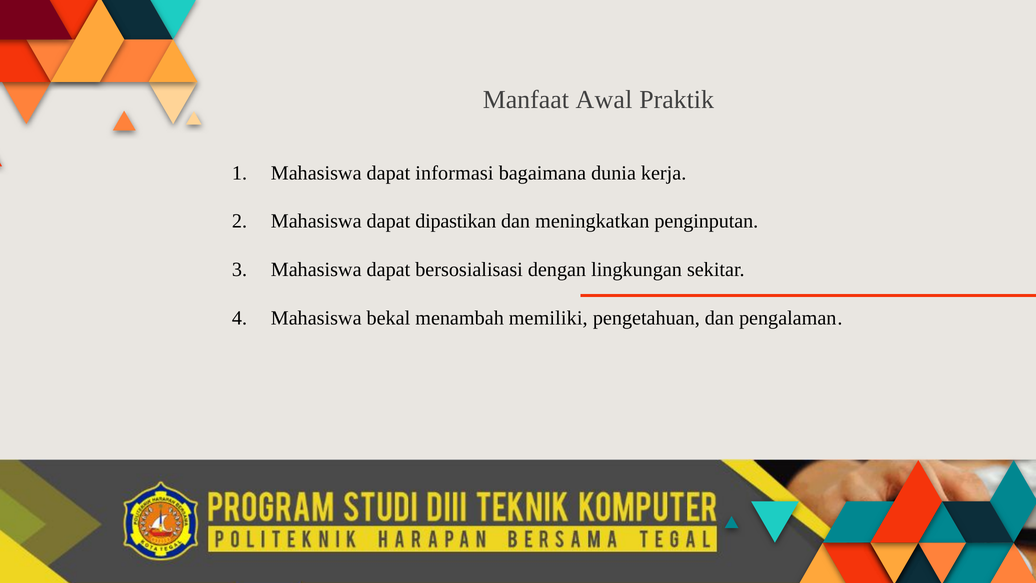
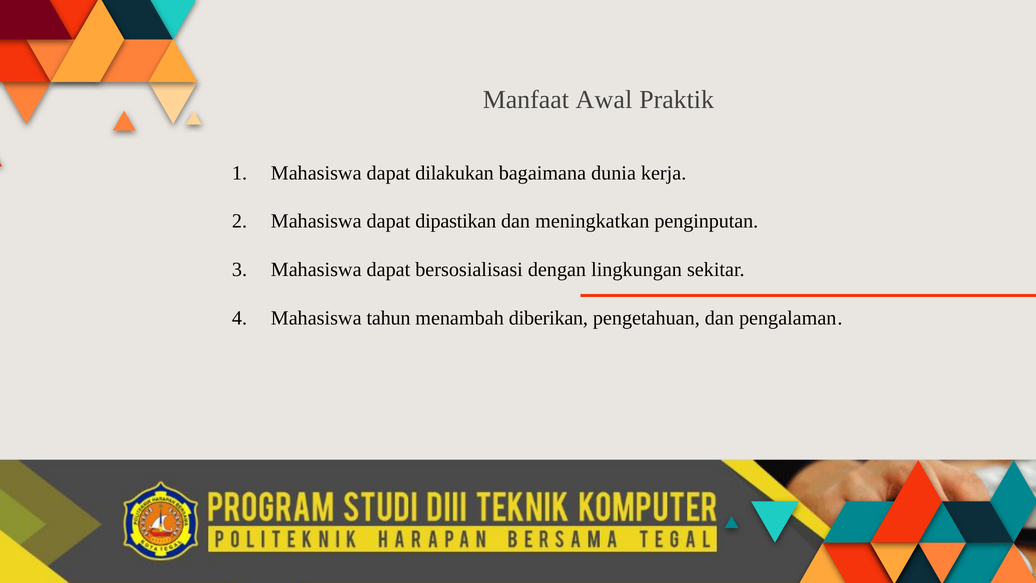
informasi: informasi -> dilakukan
bekal: bekal -> tahun
memiliki: memiliki -> diberikan
